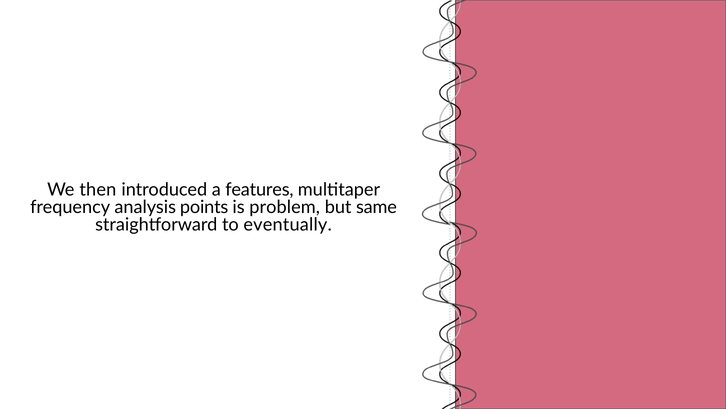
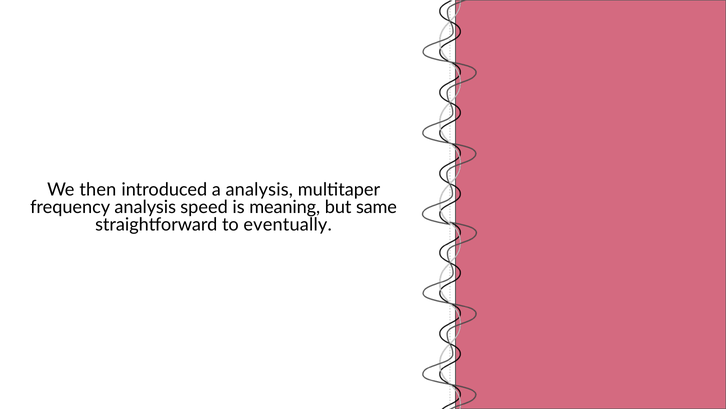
a features: features -> analysis
points: points -> speed
problem: problem -> meaning
